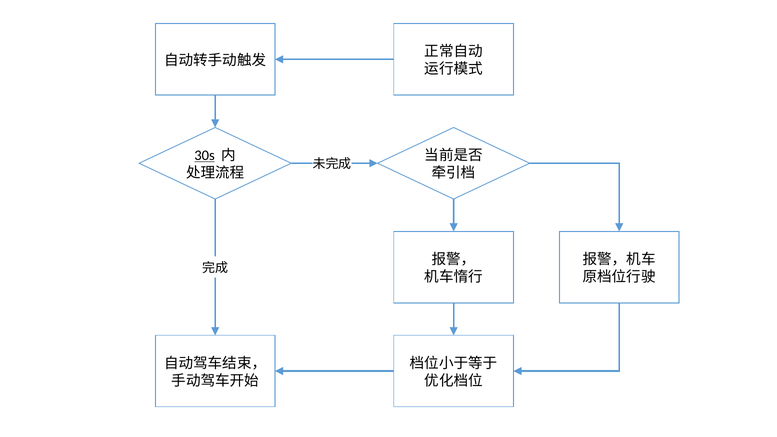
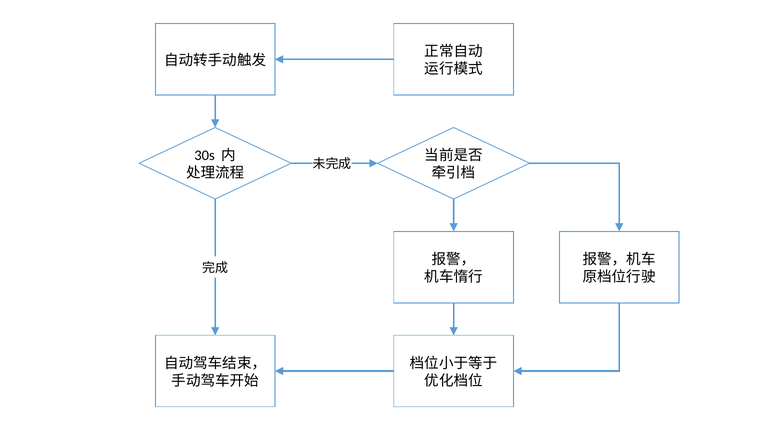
30s underline: present -> none
